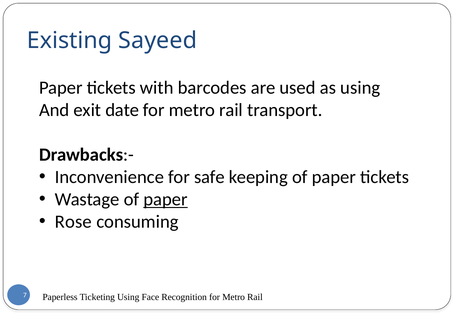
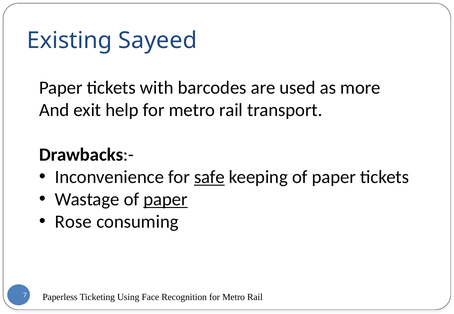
as using: using -> more
date: date -> help
safe underline: none -> present
